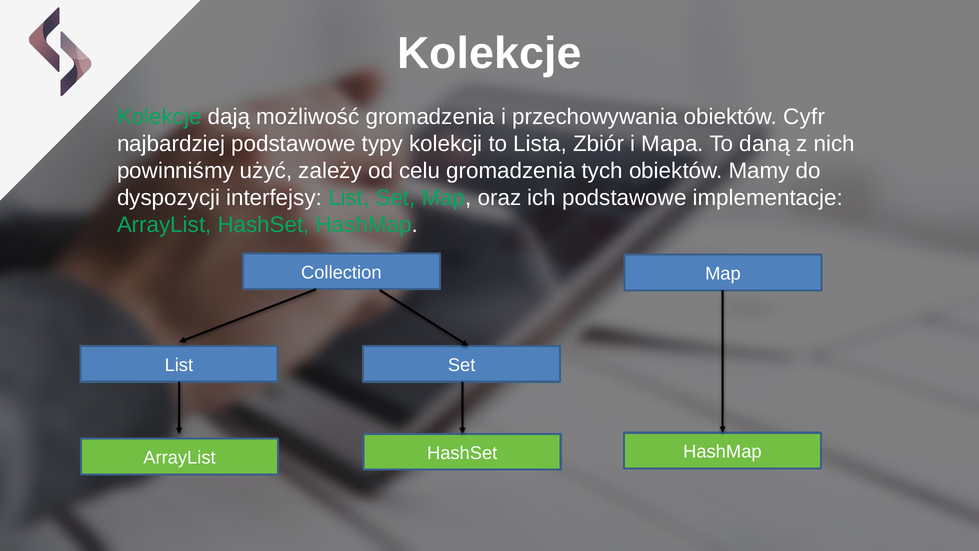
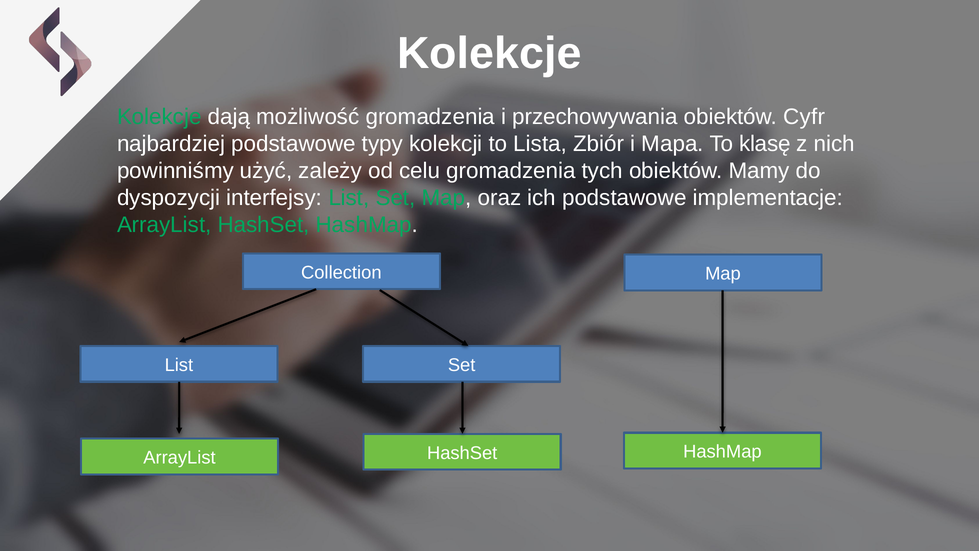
daną: daną -> klasę
